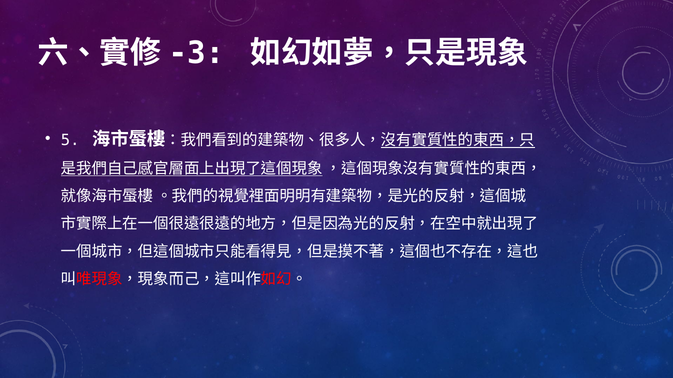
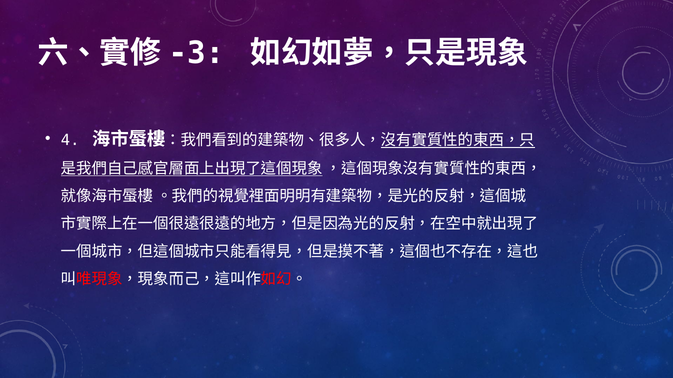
5: 5 -> 4
